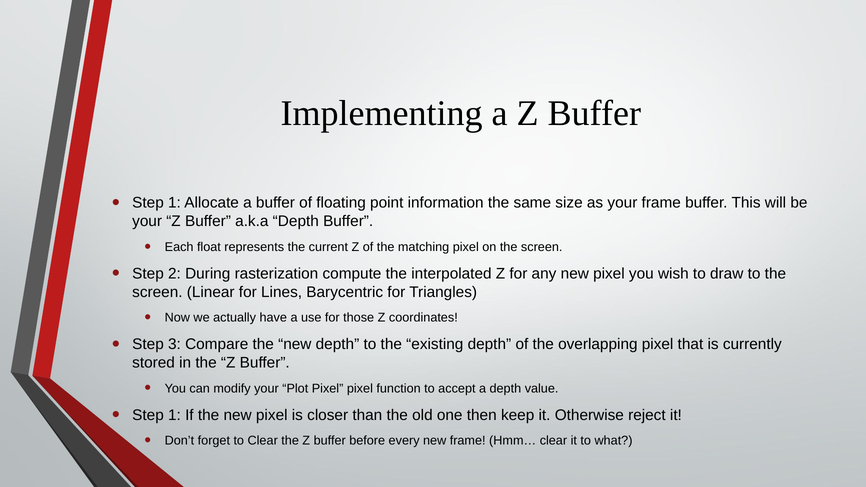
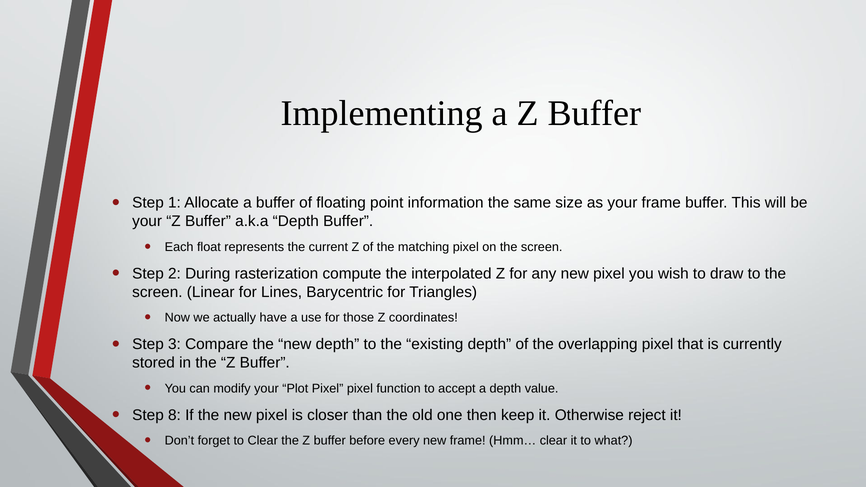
1 at (174, 415): 1 -> 8
